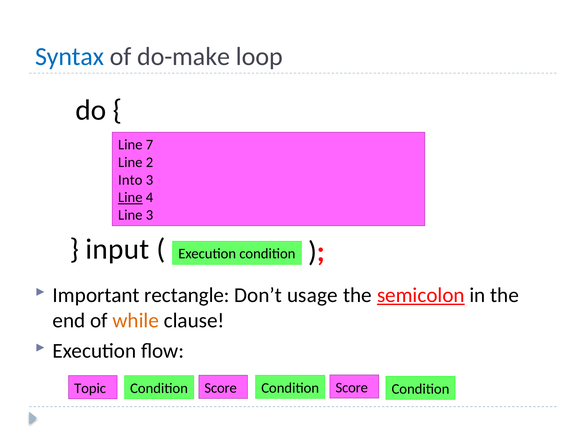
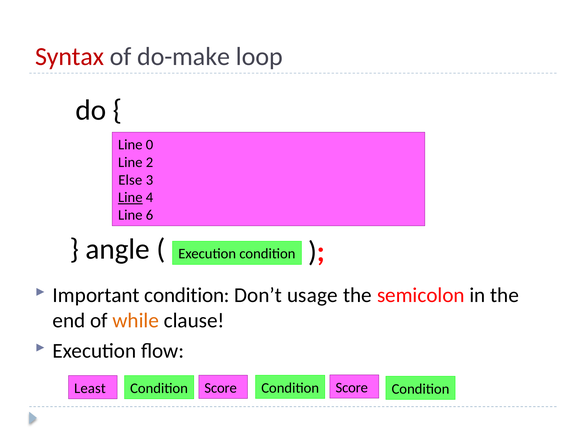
Syntax colour: blue -> red
7: 7 -> 0
Into: Into -> Else
Line 3: 3 -> 6
input: input -> angle
Important rectangle: rectangle -> condition
semicolon underline: present -> none
Topic: Topic -> Least
